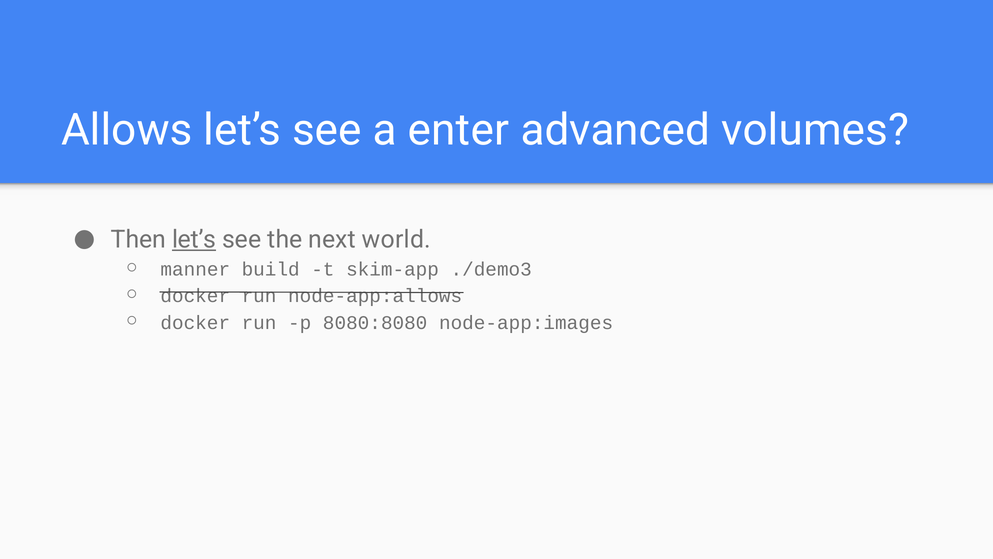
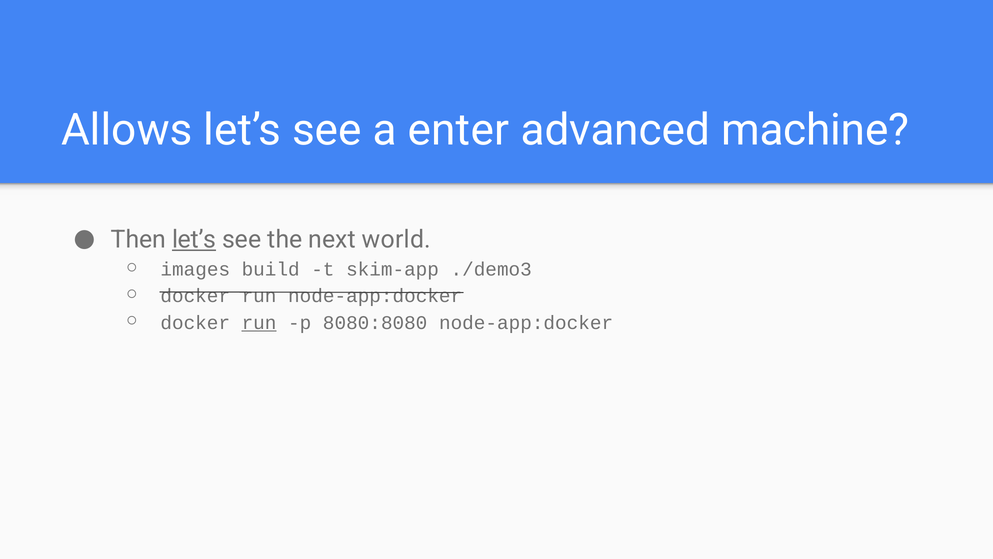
volumes: volumes -> machine
manner: manner -> images
run node-app:allows: node-app:allows -> node-app:docker
run at (259, 322) underline: none -> present
8080:8080 node-app:images: node-app:images -> node-app:docker
